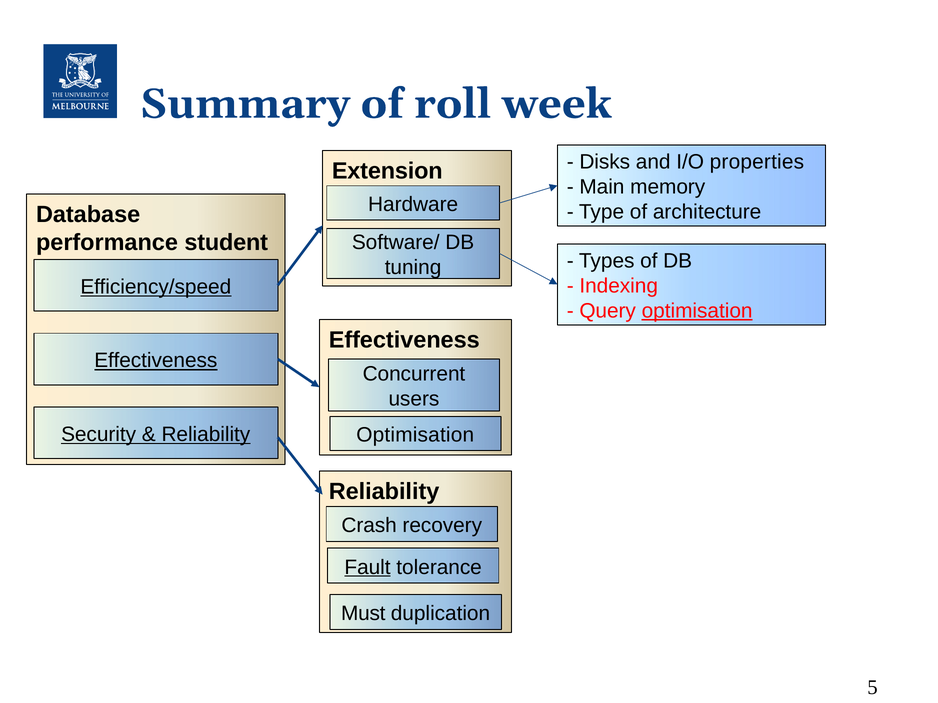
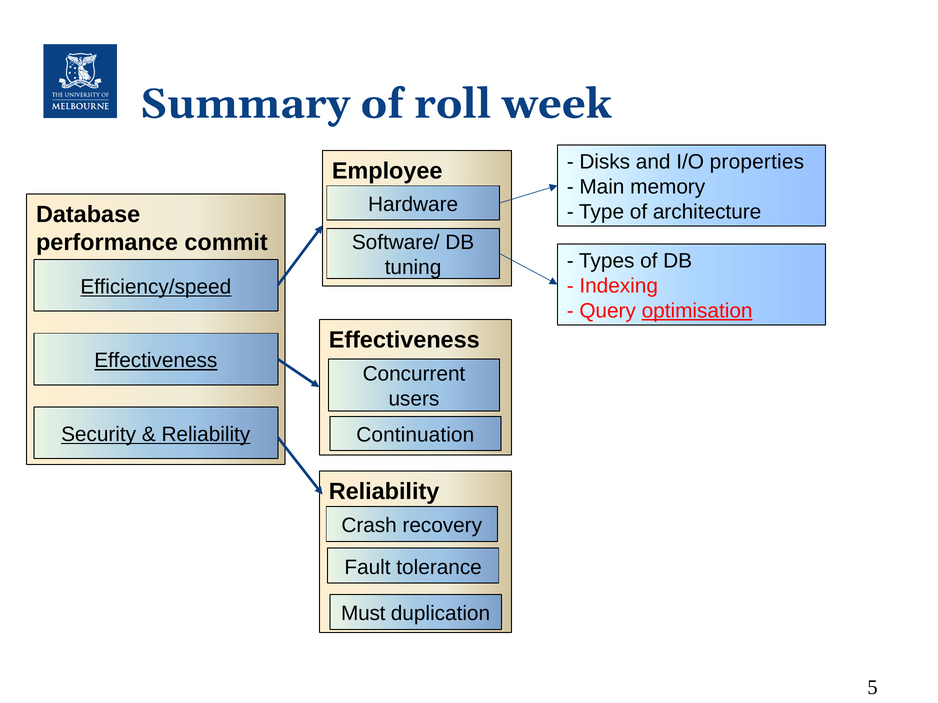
Extension: Extension -> Employee
student: student -> commit
Optimisation at (415, 435): Optimisation -> Continuation
Fault underline: present -> none
